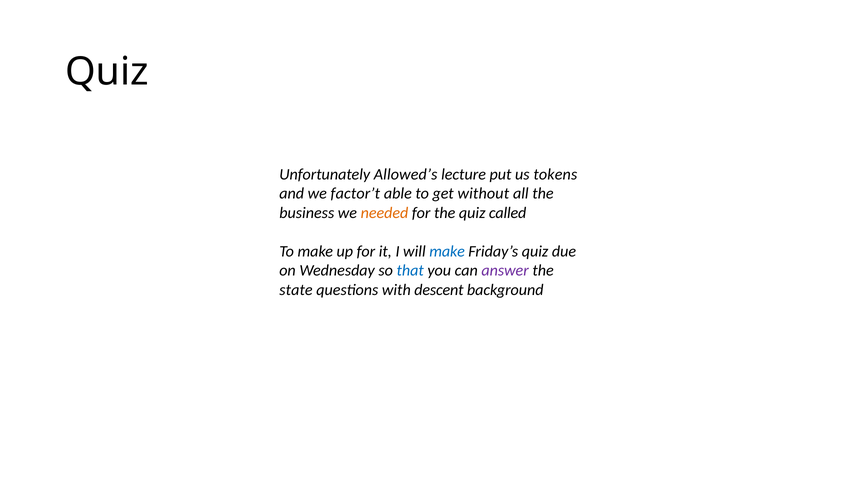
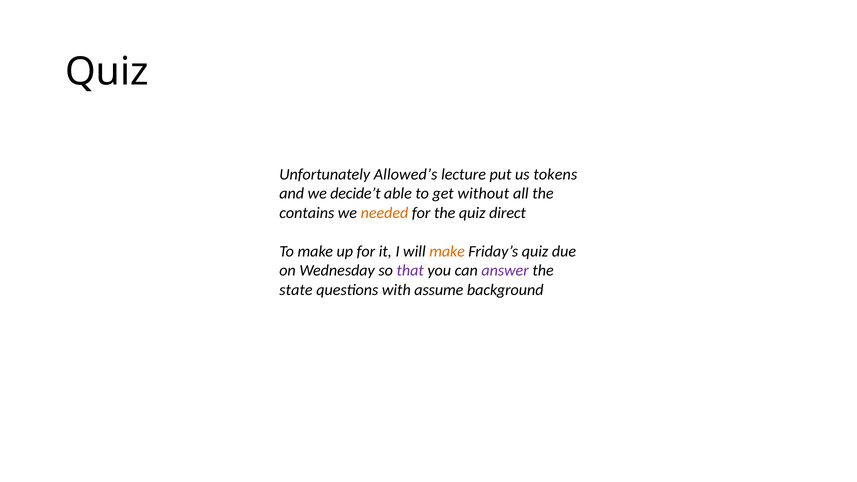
factor’t: factor’t -> decide’t
business: business -> contains
called: called -> direct
make at (447, 251) colour: blue -> orange
that colour: blue -> purple
descent: descent -> assume
